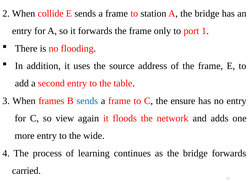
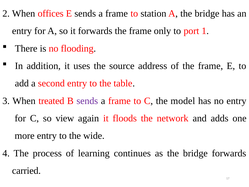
collide: collide -> offices
frames: frames -> treated
sends at (87, 101) colour: blue -> purple
ensure: ensure -> model
